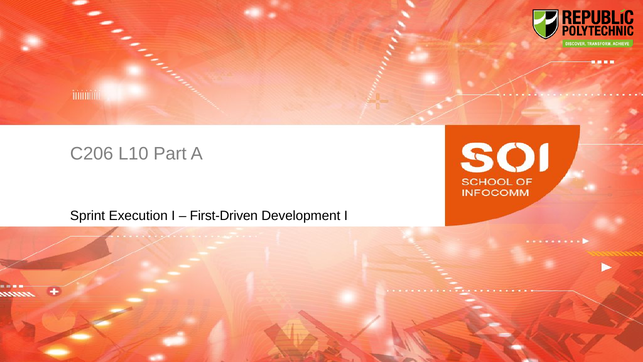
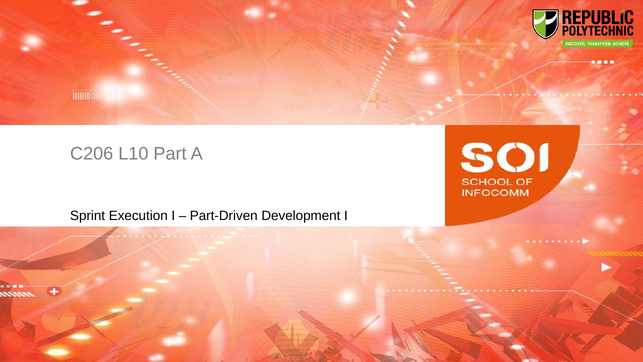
First-Driven: First-Driven -> Part-Driven
